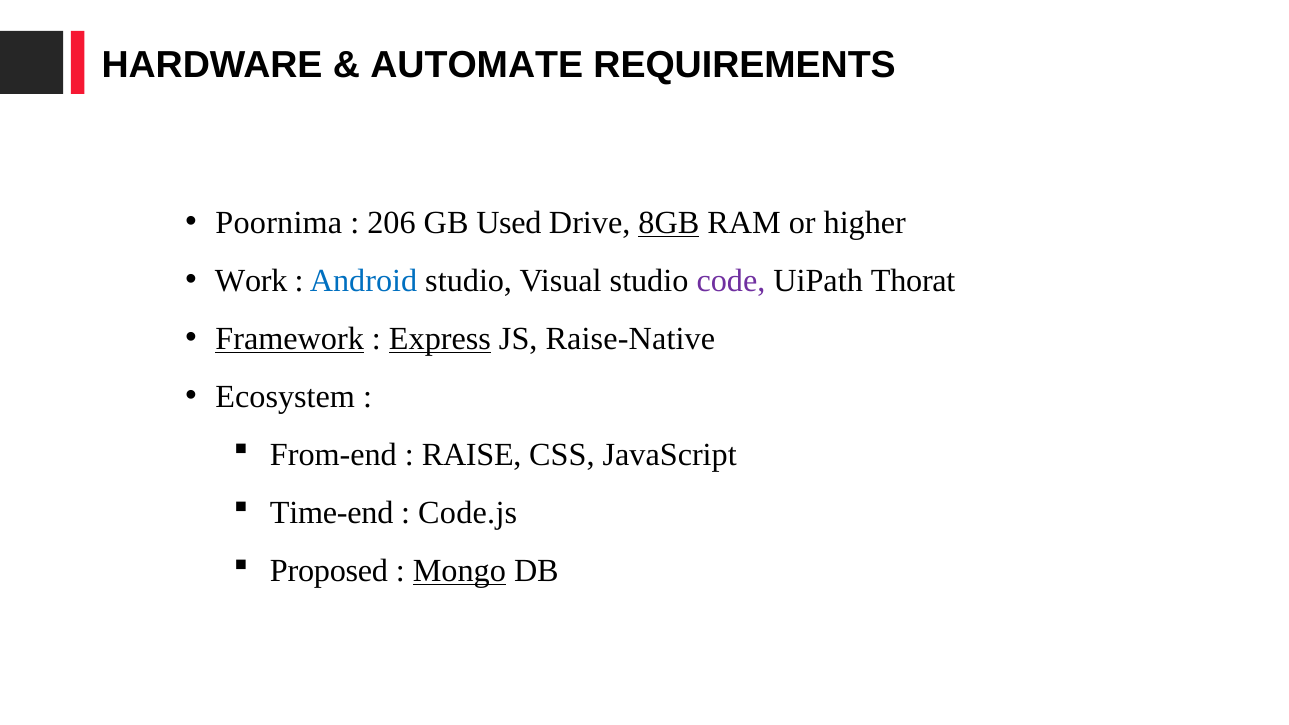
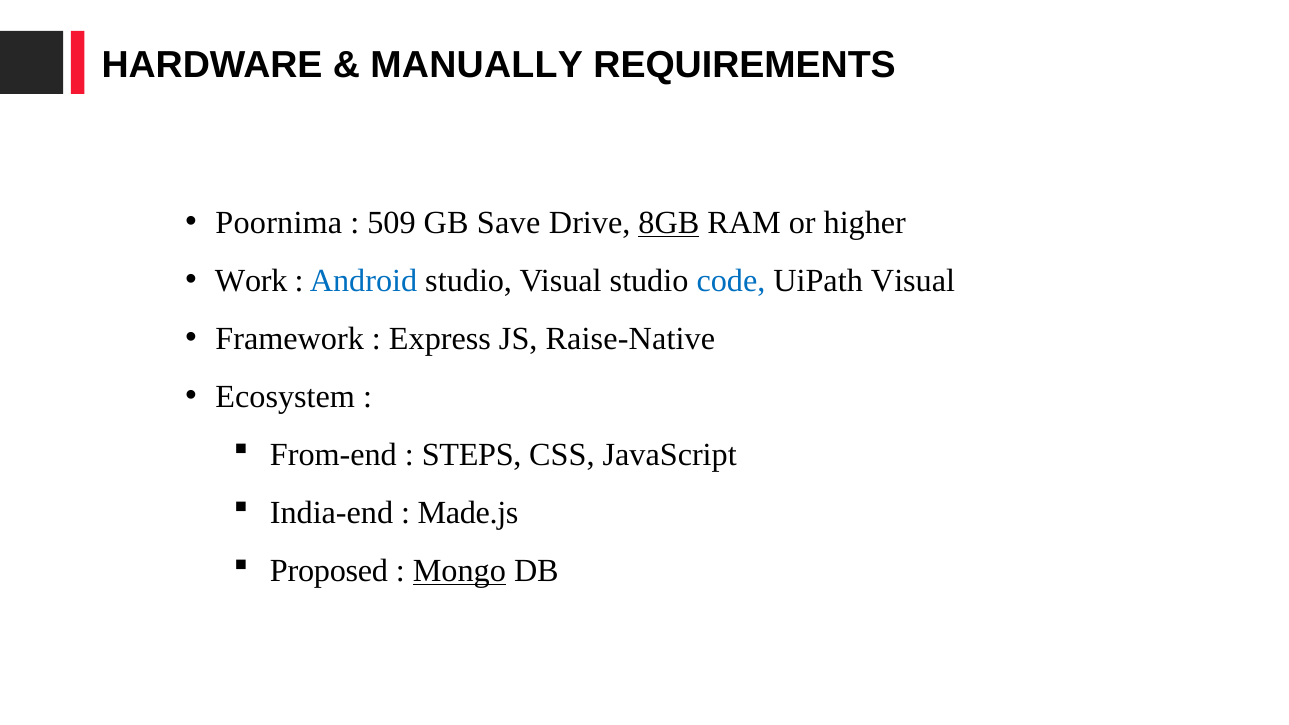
AUTOMATE: AUTOMATE -> MANUALLY
206: 206 -> 509
Used: Used -> Save
code colour: purple -> blue
UiPath Thorat: Thorat -> Visual
Framework underline: present -> none
Express underline: present -> none
RAISE: RAISE -> STEPS
Time-end: Time-end -> India-end
Code.js: Code.js -> Made.js
